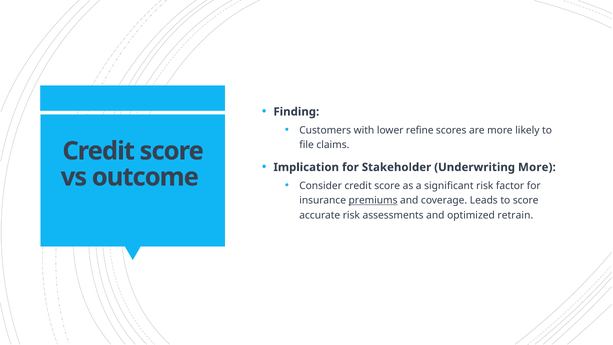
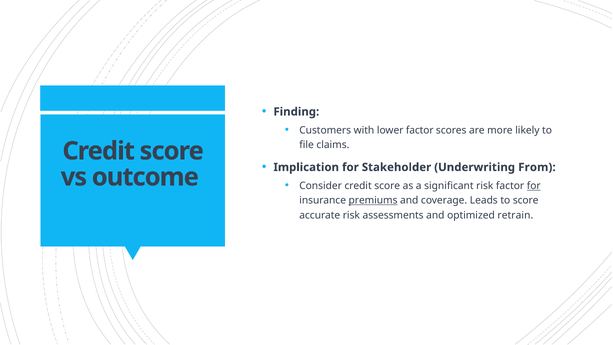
lower refine: refine -> factor
Underwriting More: More -> From
for at (534, 186) underline: none -> present
